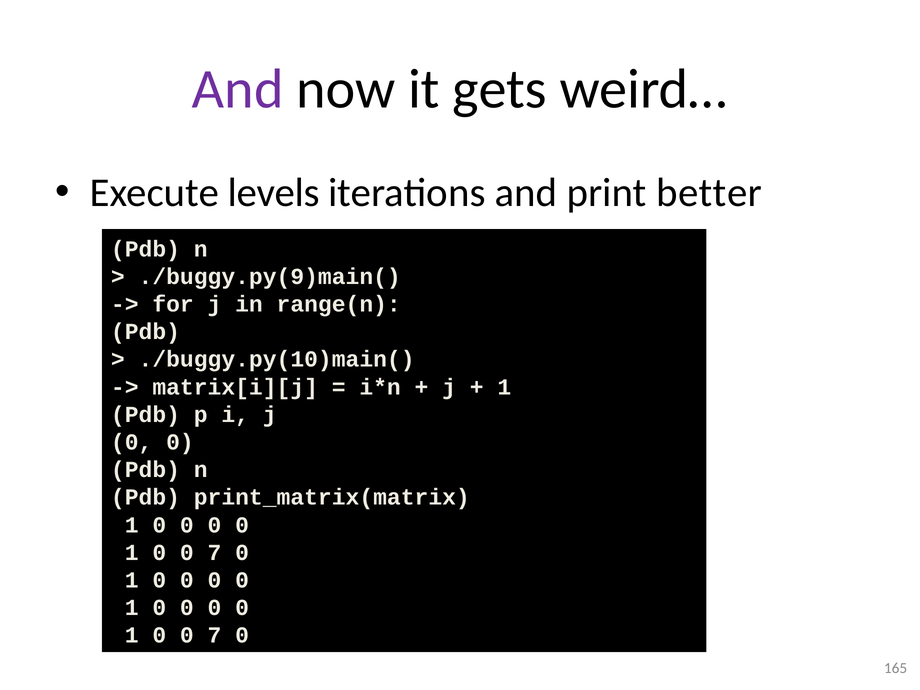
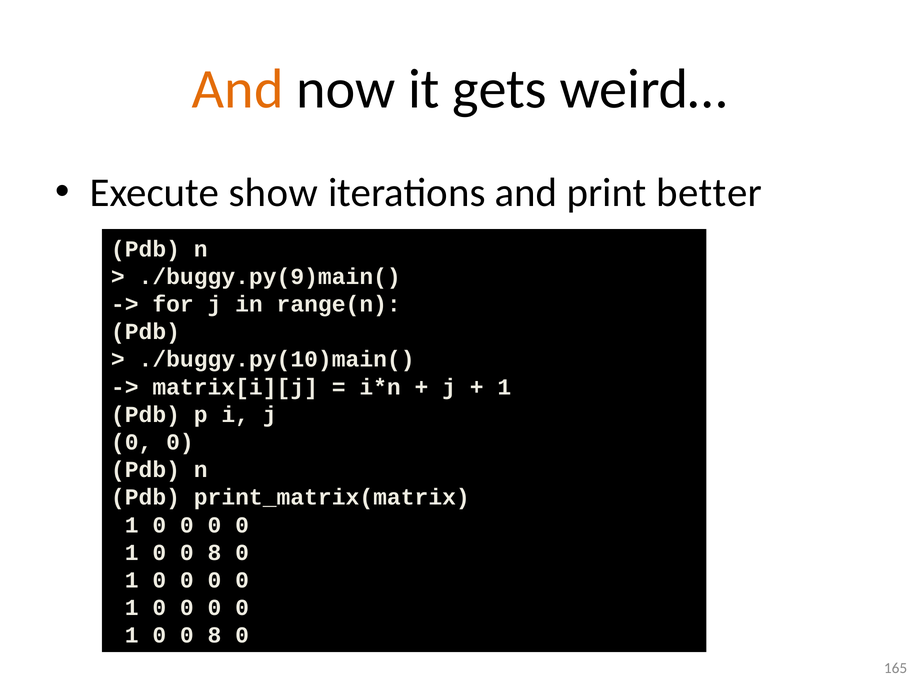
And at (238, 89) colour: purple -> orange
levels: levels -> show
7 at (214, 553): 7 -> 8
7 at (214, 635): 7 -> 8
